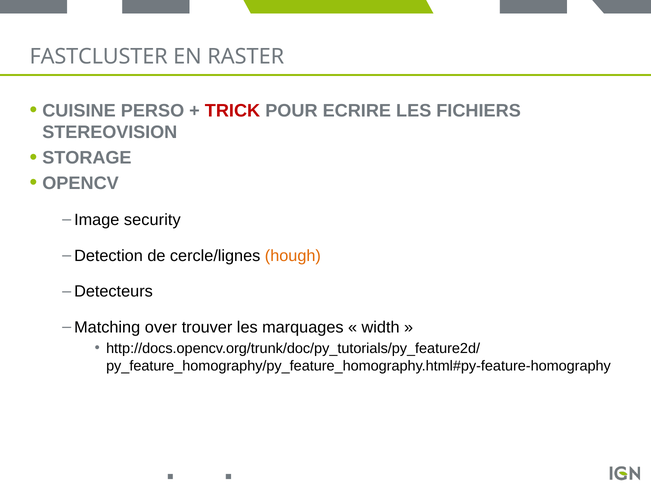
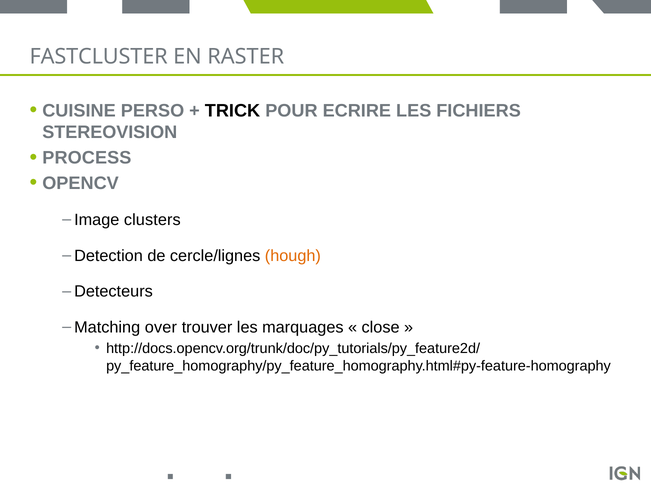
TRICK colour: red -> black
STORAGE: STORAGE -> PROCESS
security: security -> clusters
width: width -> close
